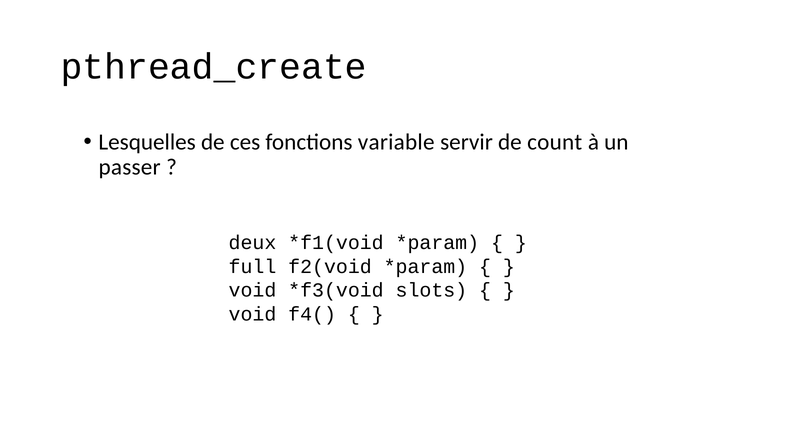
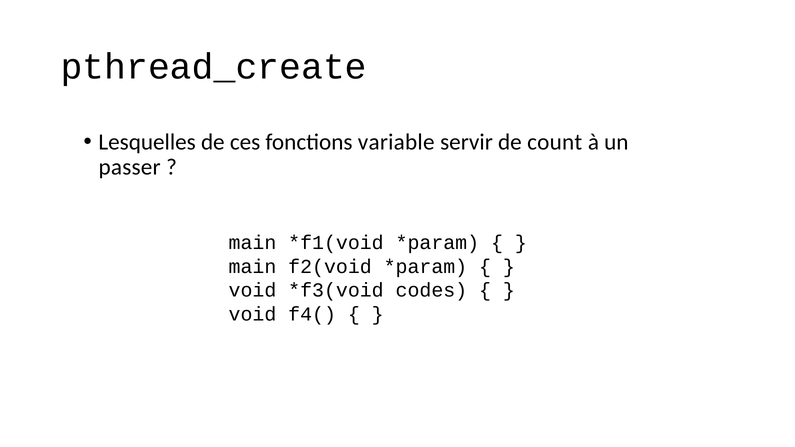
deux at (252, 243): deux -> main
full at (252, 267): full -> main
slots: slots -> codes
